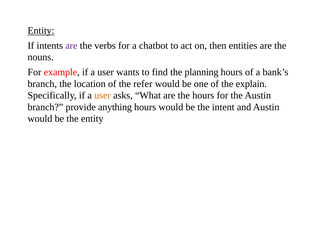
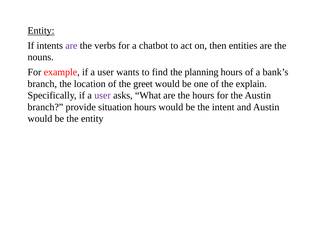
refer: refer -> greet
user at (103, 95) colour: orange -> purple
anything: anything -> situation
